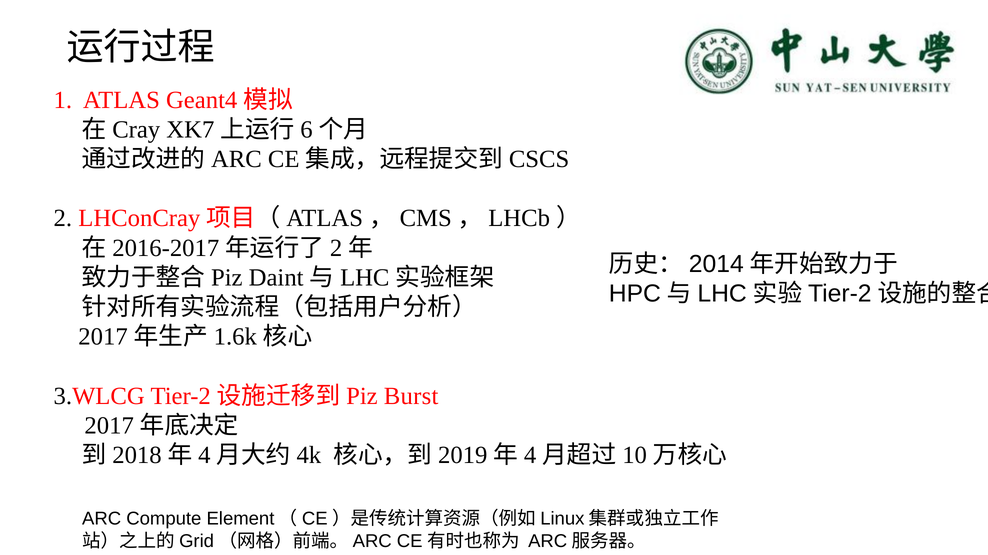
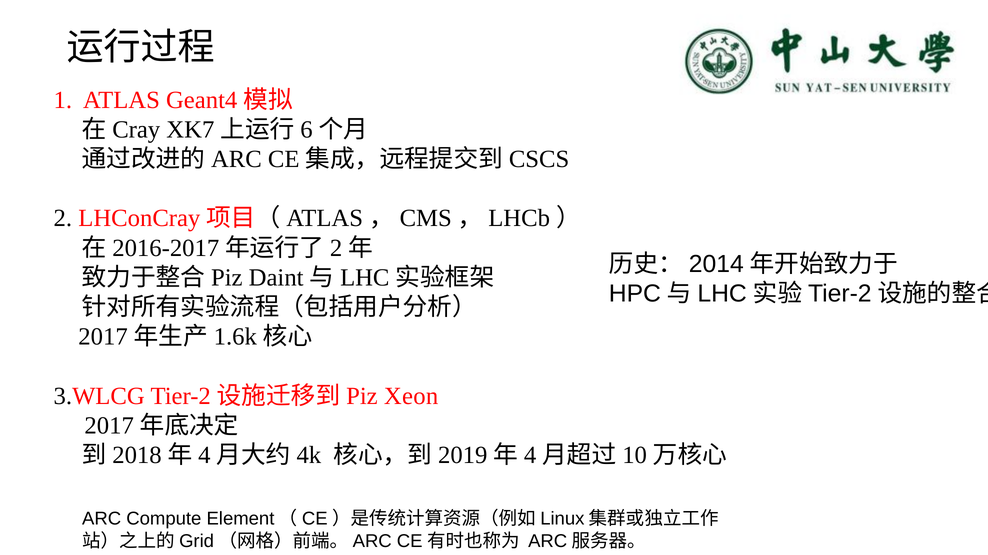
Burst: Burst -> Xeon
